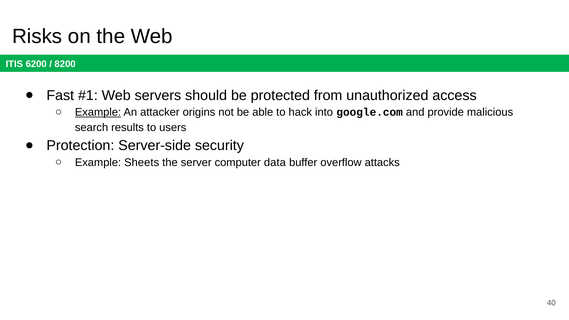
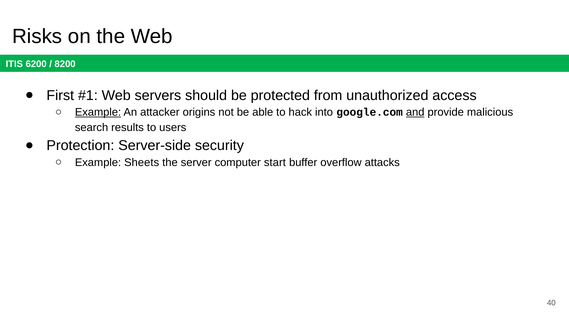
Fast: Fast -> First
and underline: none -> present
data: data -> start
